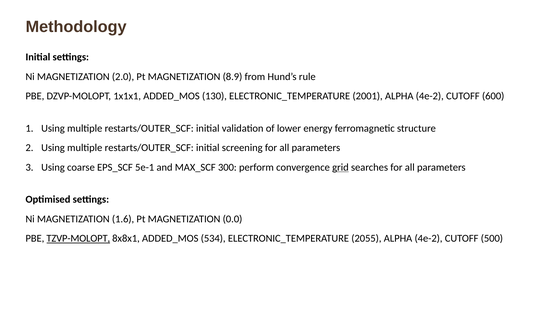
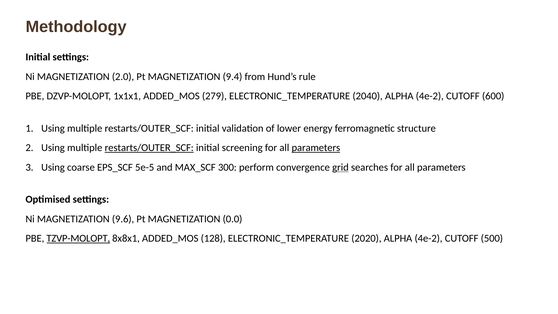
8.9: 8.9 -> 9.4
130: 130 -> 279
2001: 2001 -> 2040
restarts/OUTER_SCF at (149, 148) underline: none -> present
parameters at (316, 148) underline: none -> present
5e-1: 5e-1 -> 5e-5
1.6: 1.6 -> 9.6
534: 534 -> 128
2055: 2055 -> 2020
